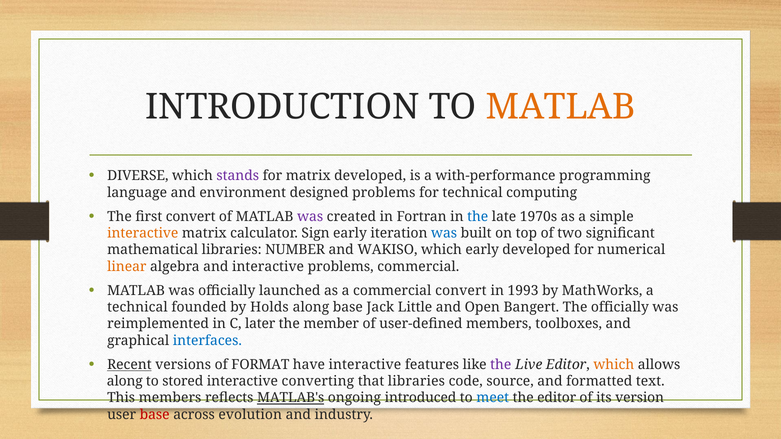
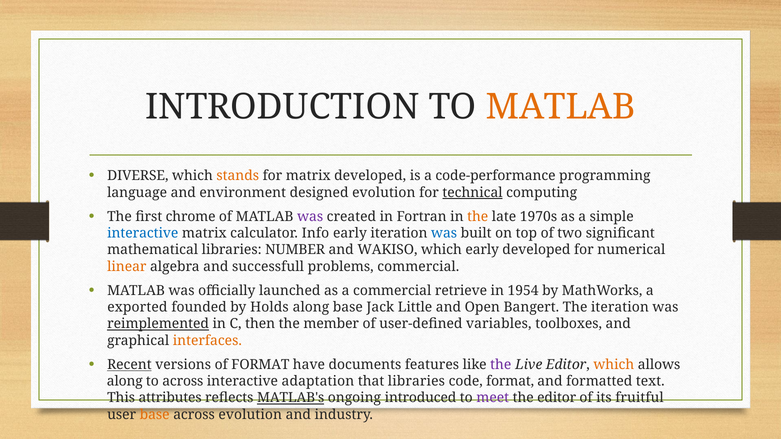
stands colour: purple -> orange
with-performance: with-performance -> code-performance
designed problems: problems -> evolution
technical at (473, 193) underline: none -> present
first convert: convert -> chrome
the at (478, 217) colour: blue -> orange
interactive at (143, 233) colour: orange -> blue
Sign: Sign -> Info
and interactive: interactive -> successfull
commercial convert: convert -> retrieve
1993: 1993 -> 1954
technical at (137, 308): technical -> exported
The officially: officially -> iteration
reimplemented underline: none -> present
later: later -> then
user-defined members: members -> variables
interfaces colour: blue -> orange
have interactive: interactive -> documents
to stored: stored -> across
converting: converting -> adaptation
code source: source -> format
This members: members -> attributes
meet colour: blue -> purple
version: version -> fruitful
base at (155, 415) colour: red -> orange
